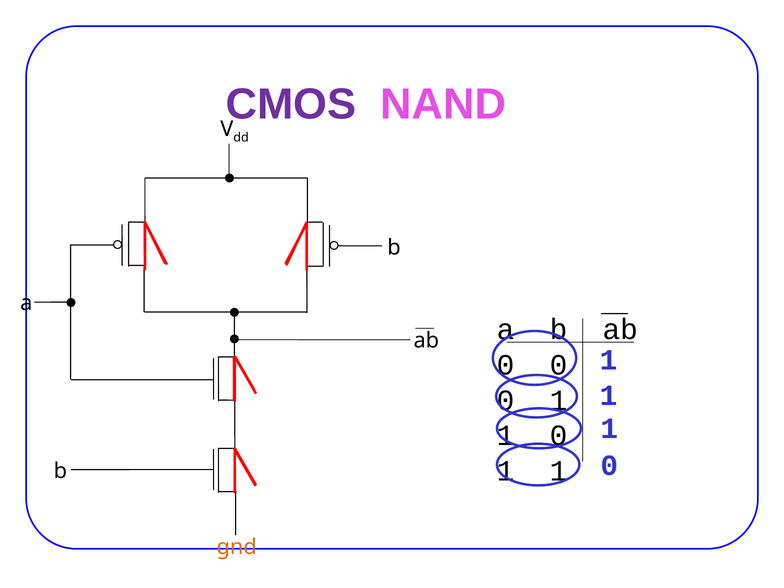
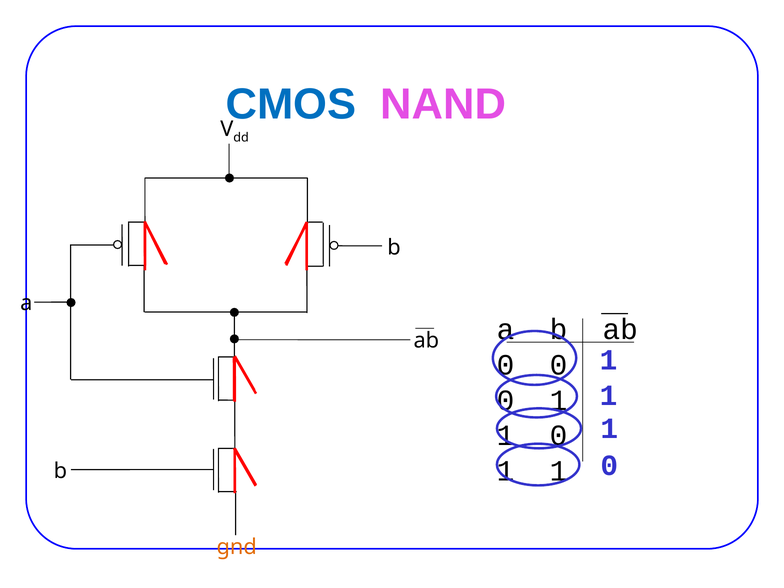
CMOS colour: purple -> blue
